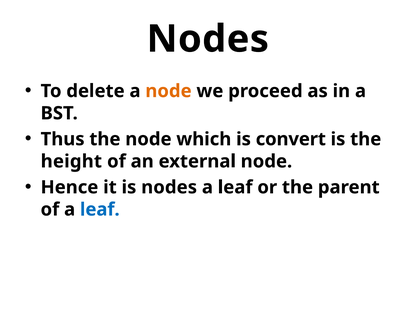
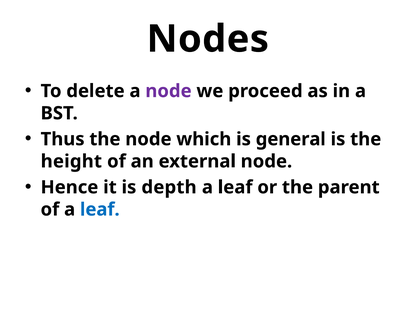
node at (168, 91) colour: orange -> purple
convert: convert -> general
is nodes: nodes -> depth
